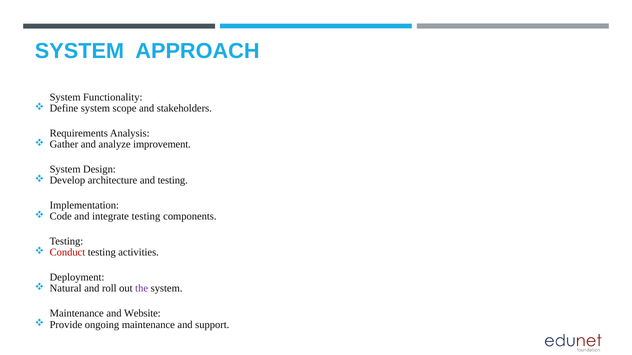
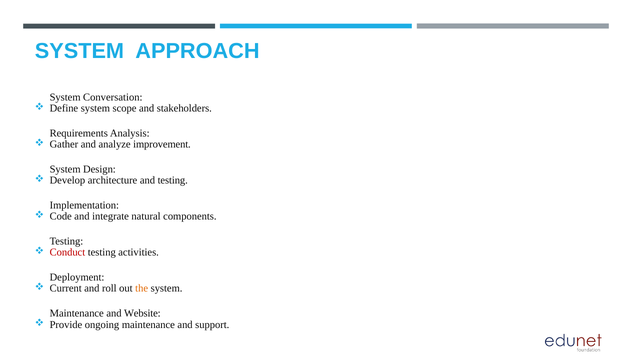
Functionality: Functionality -> Conversation
integrate testing: testing -> natural
Natural: Natural -> Current
the colour: purple -> orange
